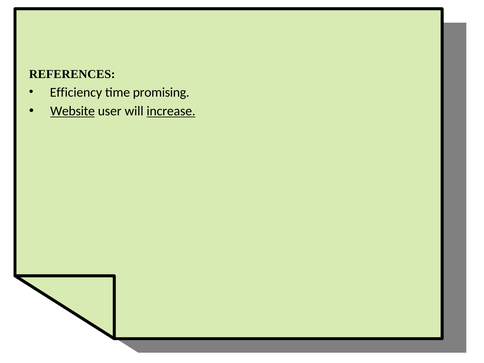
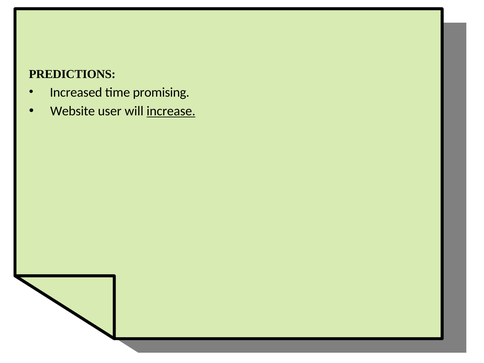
REFERENCES: REFERENCES -> PREDICTIONS
Efficiency: Efficiency -> Increased
Website underline: present -> none
